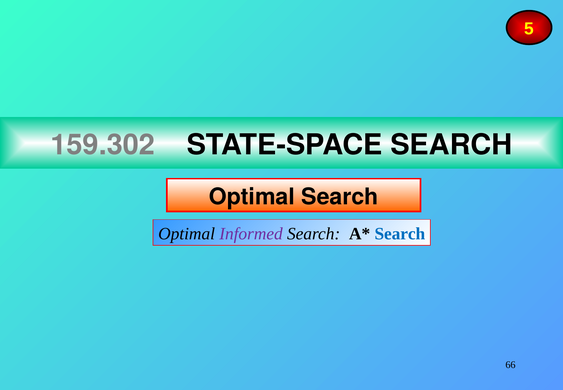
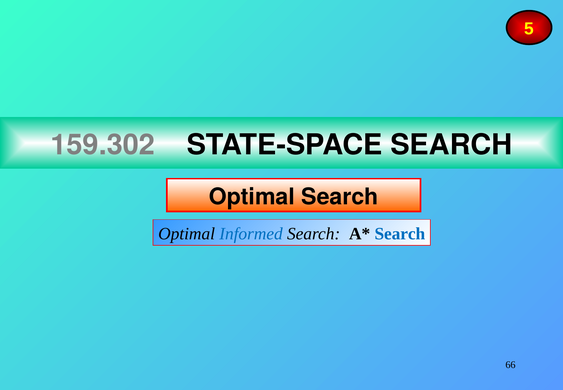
Informed colour: purple -> blue
